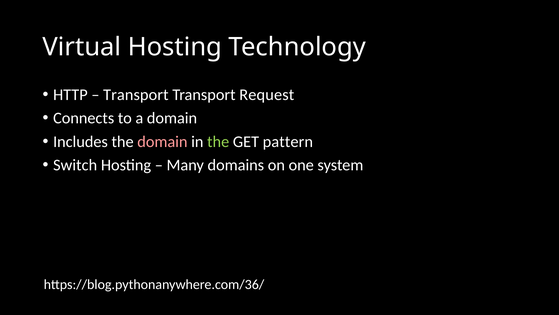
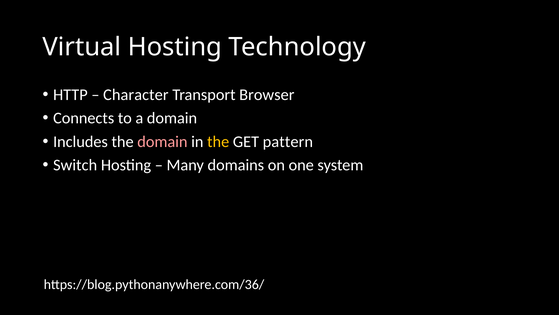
Transport at (136, 95): Transport -> Character
Request: Request -> Browser
the at (218, 141) colour: light green -> yellow
